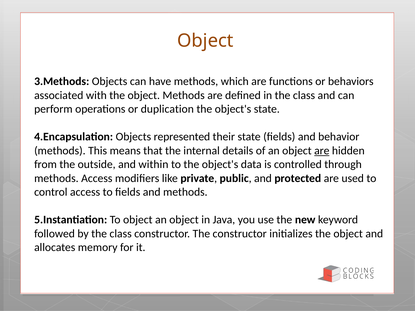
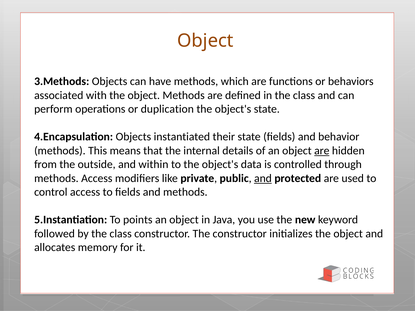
represented: represented -> instantiated
and at (263, 178) underline: none -> present
To object: object -> points
